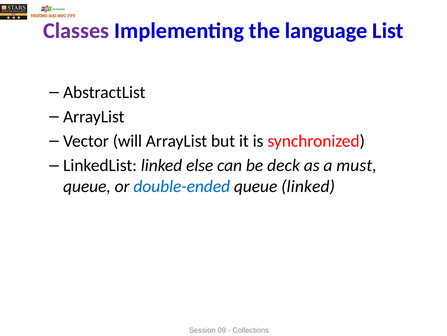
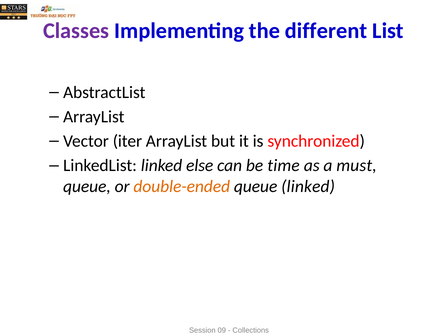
language: language -> different
will: will -> iter
deck: deck -> time
double-ended colour: blue -> orange
